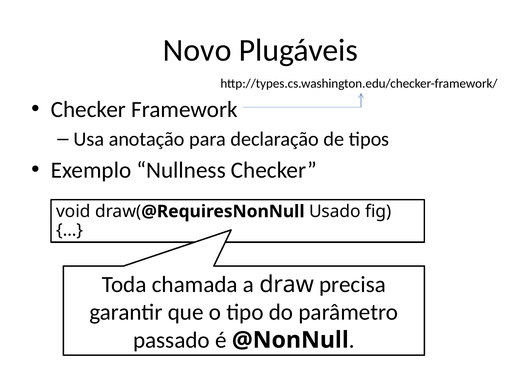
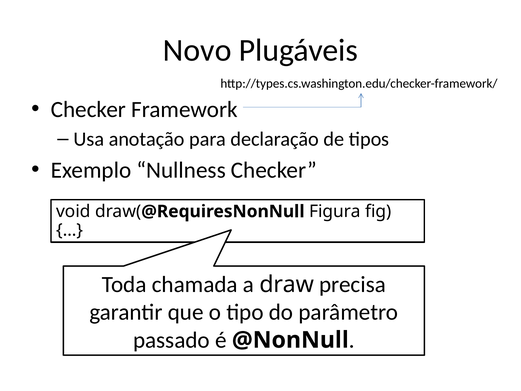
Usado: Usado -> Figura
